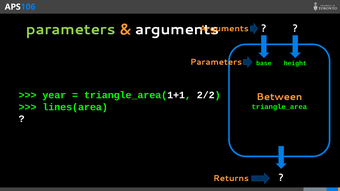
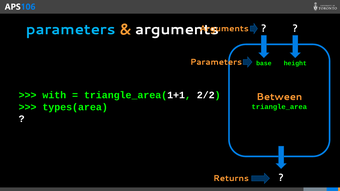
parameters at (71, 29) colour: light green -> light blue
year: year -> with
lines(area: lines(area -> types(area
